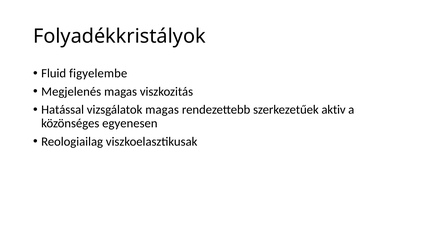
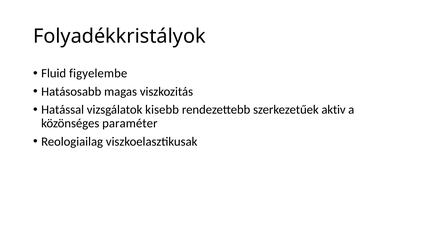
Megjelenés: Megjelenés -> Hatásosabb
vizsgálatok magas: magas -> kisebb
egyenesen: egyenesen -> paraméter
